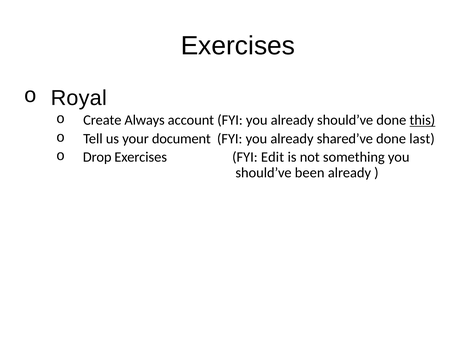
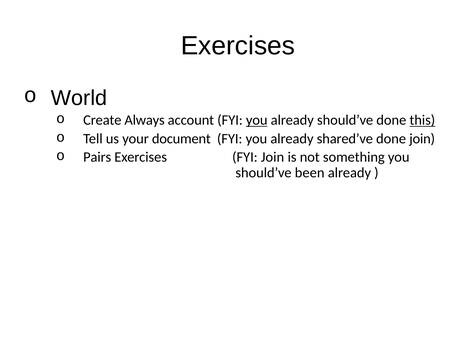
Royal: Royal -> World
you at (257, 120) underline: none -> present
done last: last -> join
Drop: Drop -> Pairs
FYI Edit: Edit -> Join
